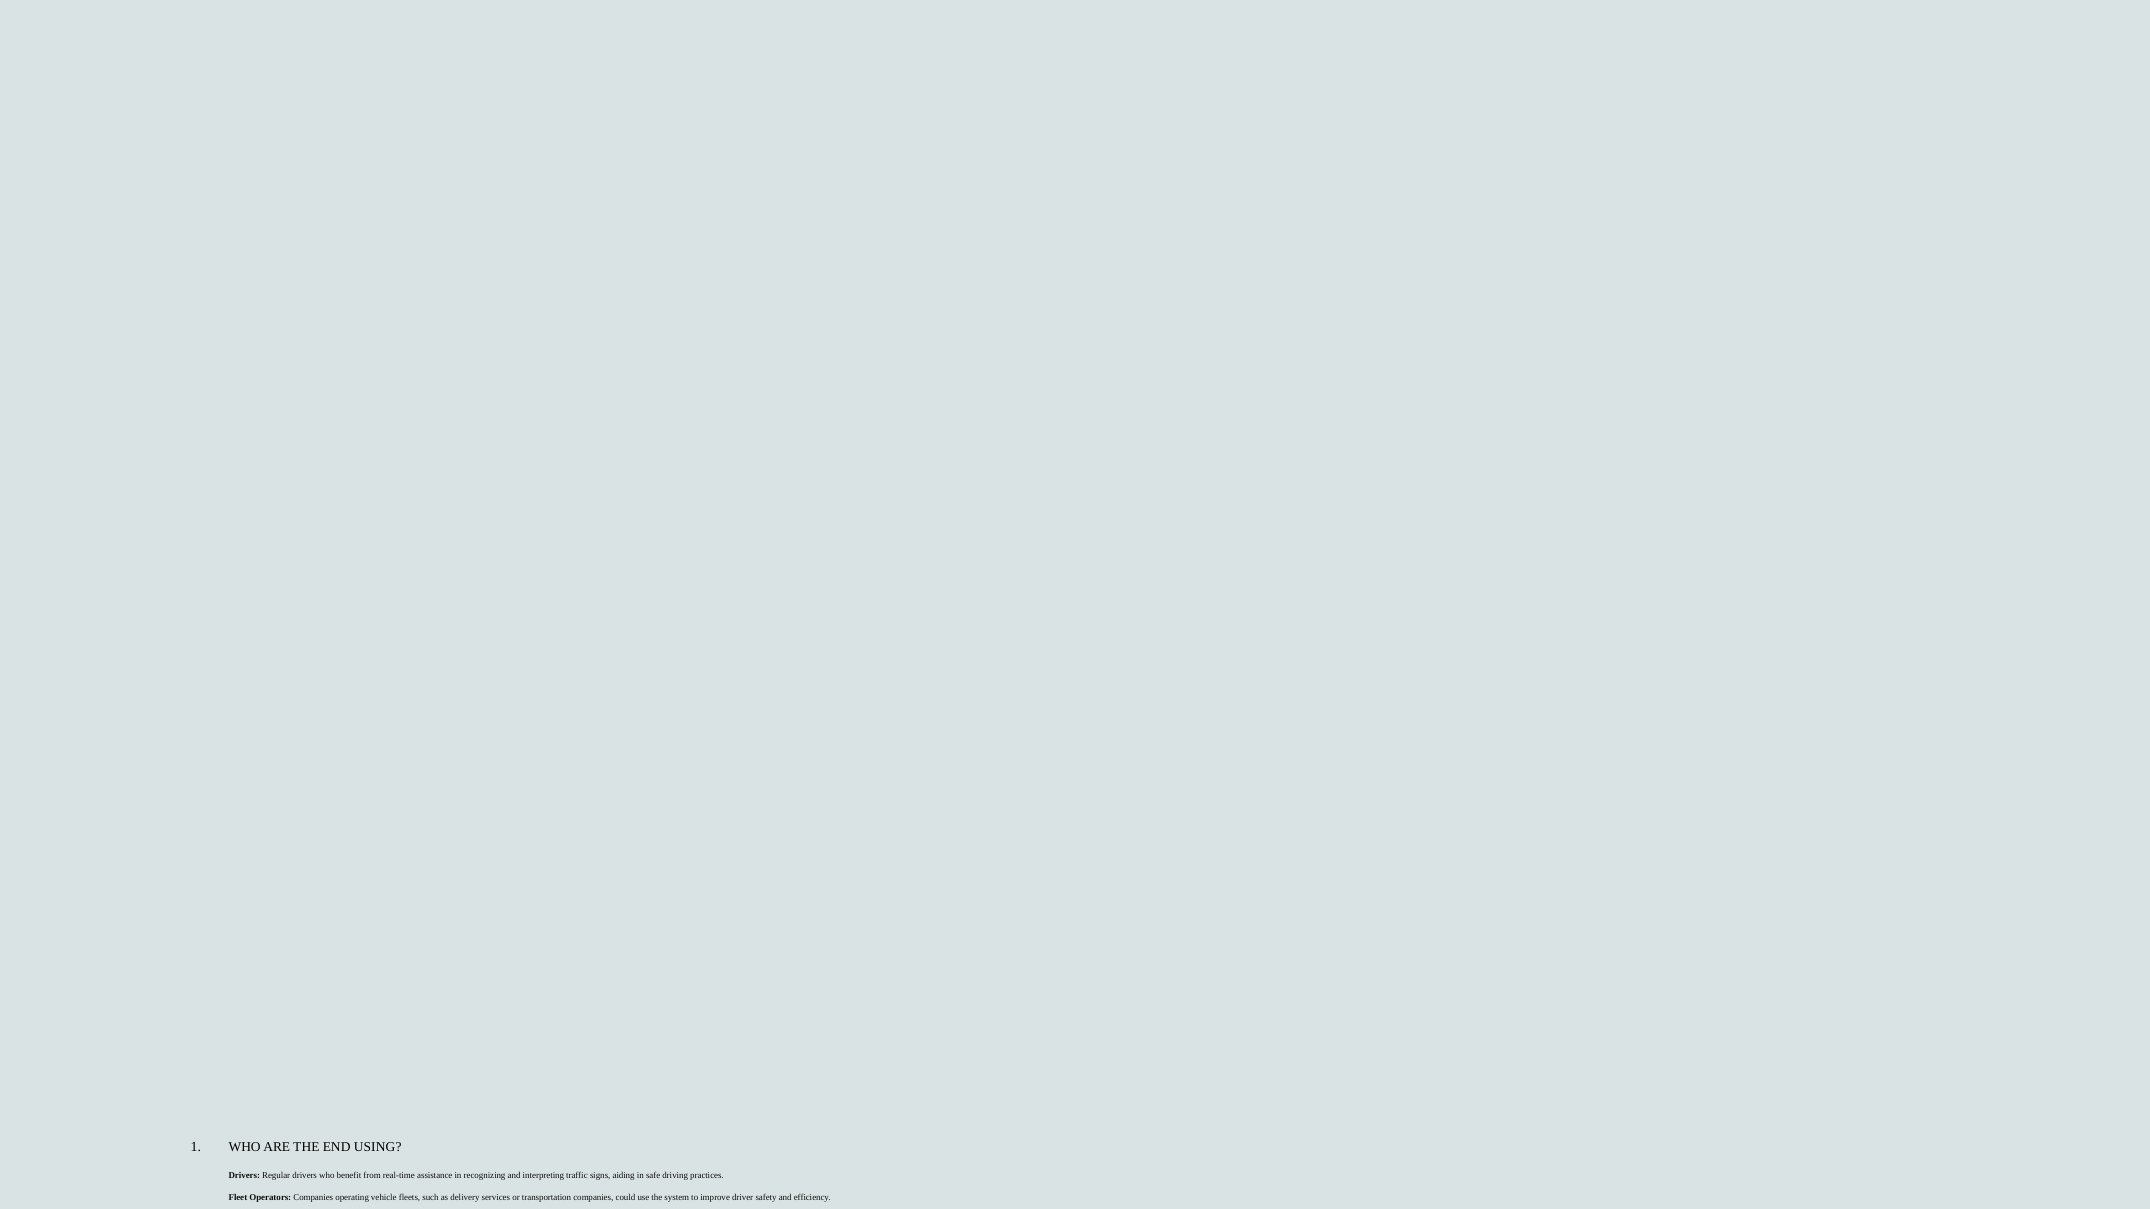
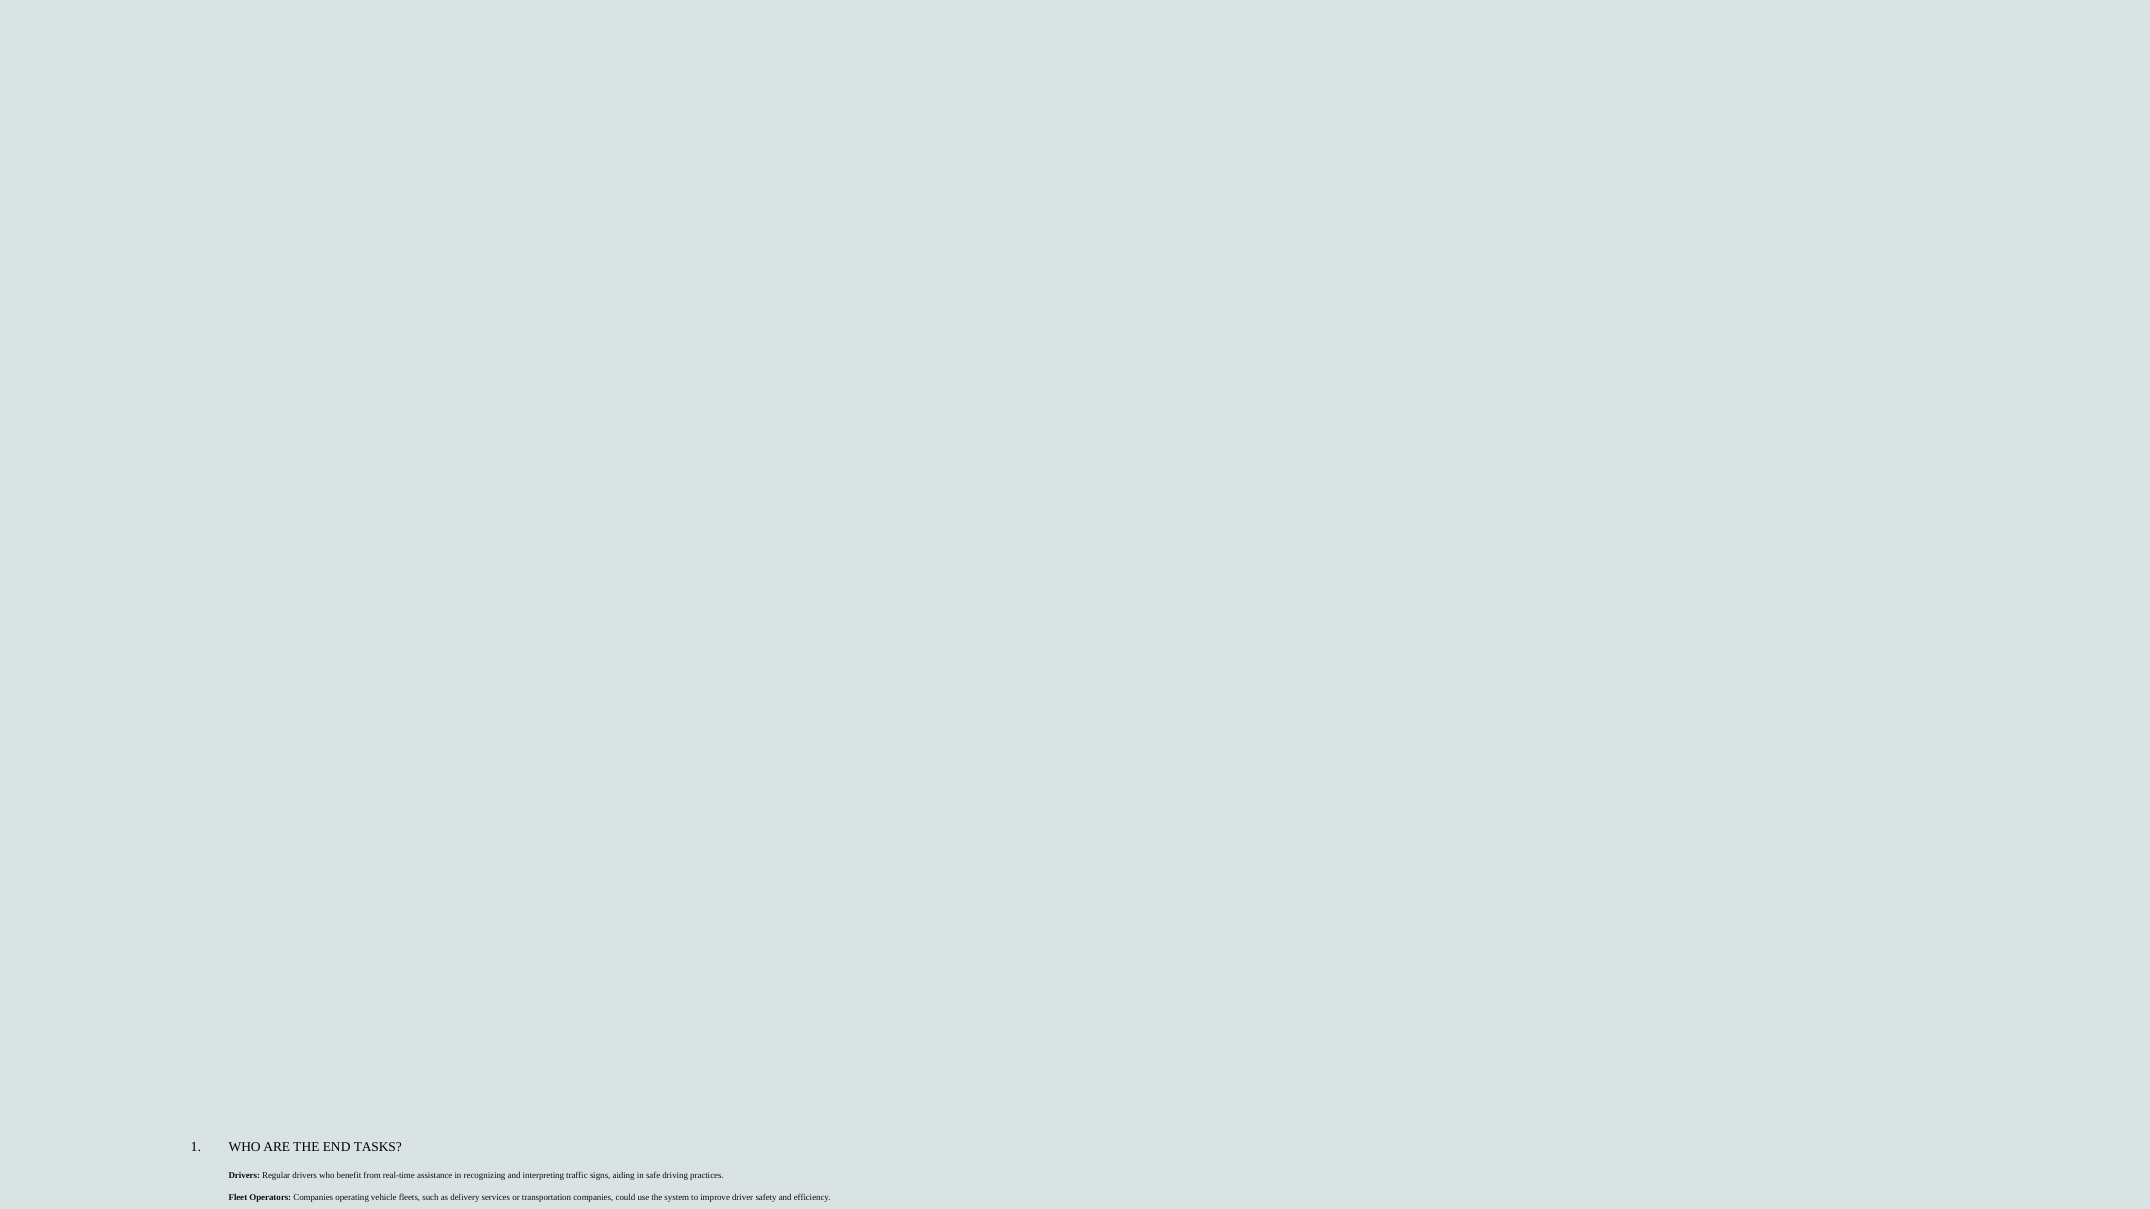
USING: USING -> TASKS
